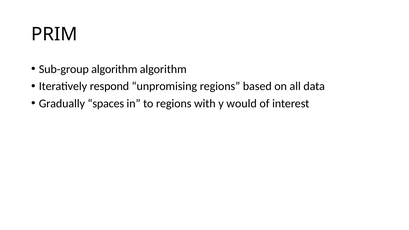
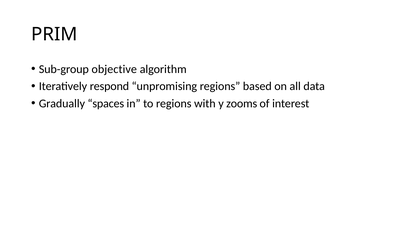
Sub-group algorithm: algorithm -> objective
would: would -> zooms
